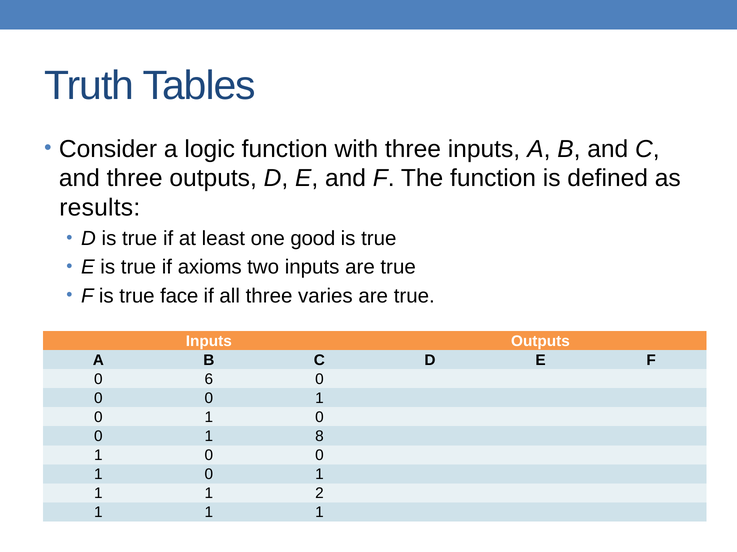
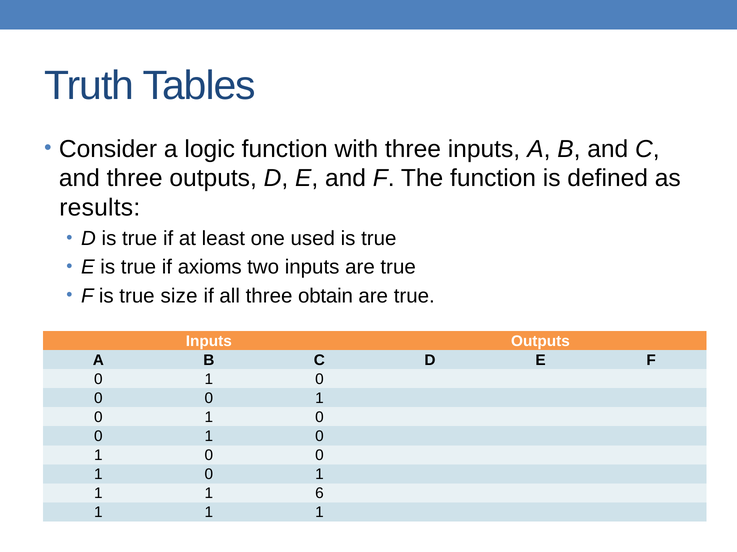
good: good -> used
face: face -> size
varies: varies -> obtain
6 at (209, 380): 6 -> 1
8 at (319, 437): 8 -> 0
2: 2 -> 6
